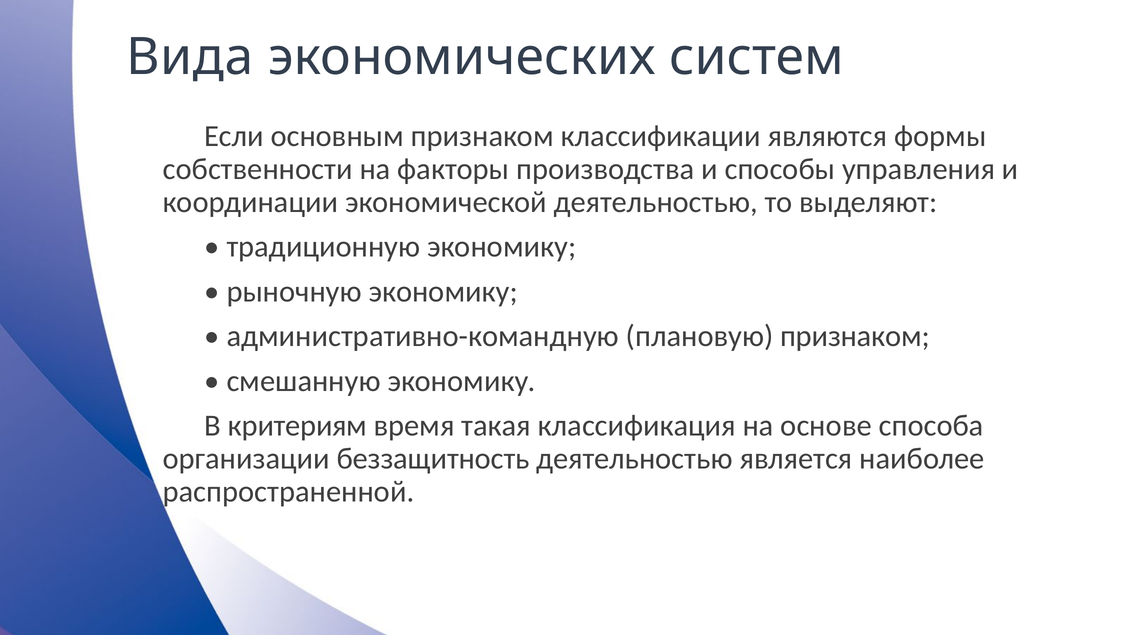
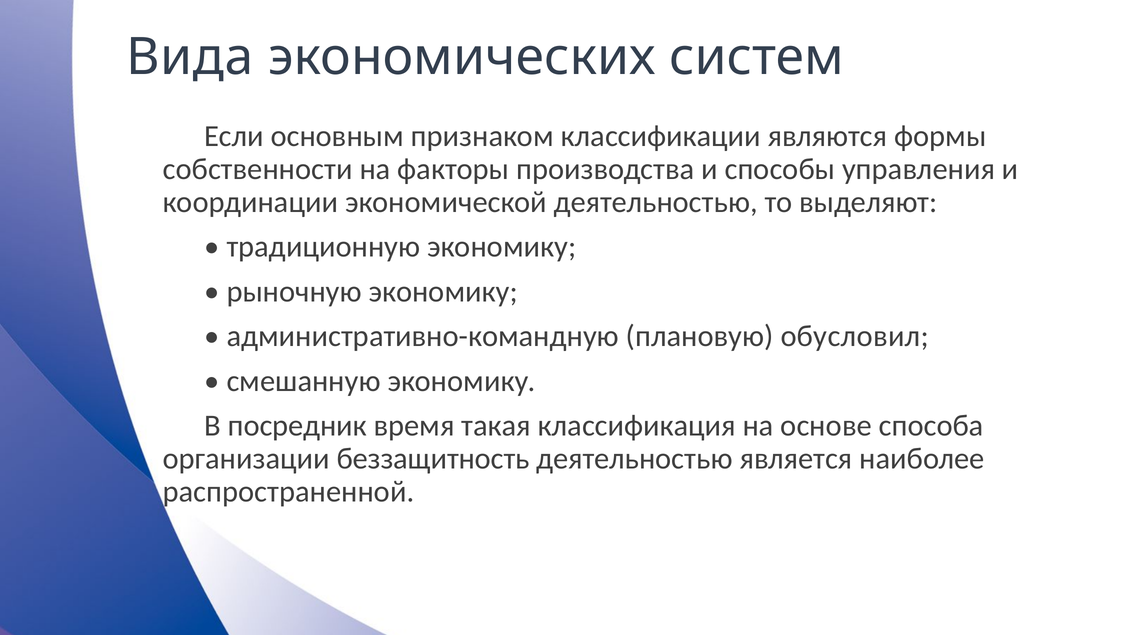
плановую признаком: признаком -> обусловил
критериям: критериям -> посредник
